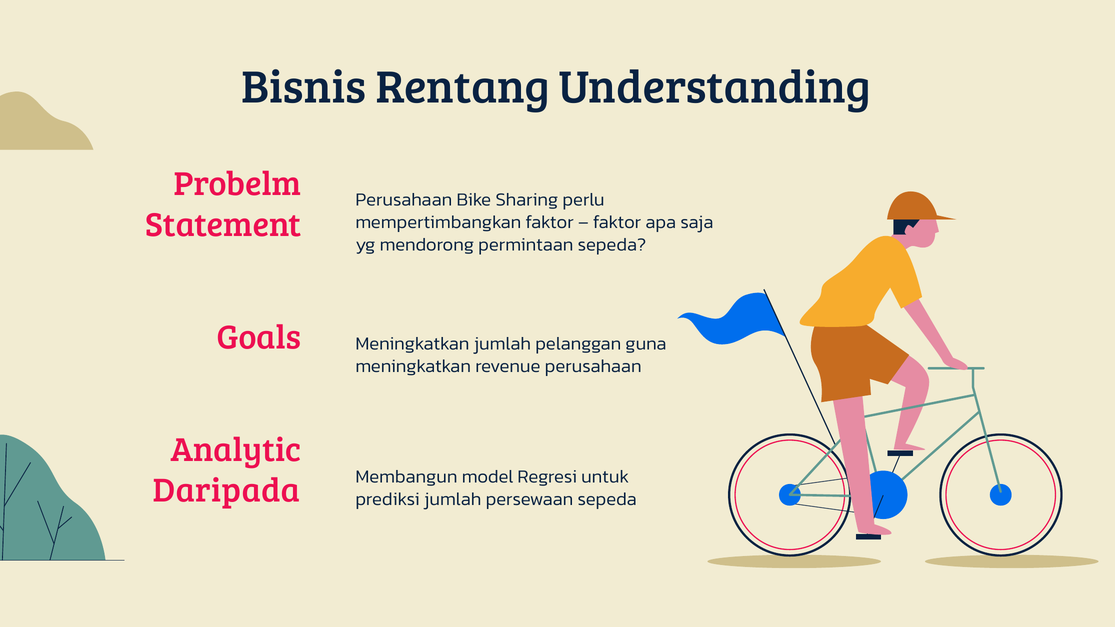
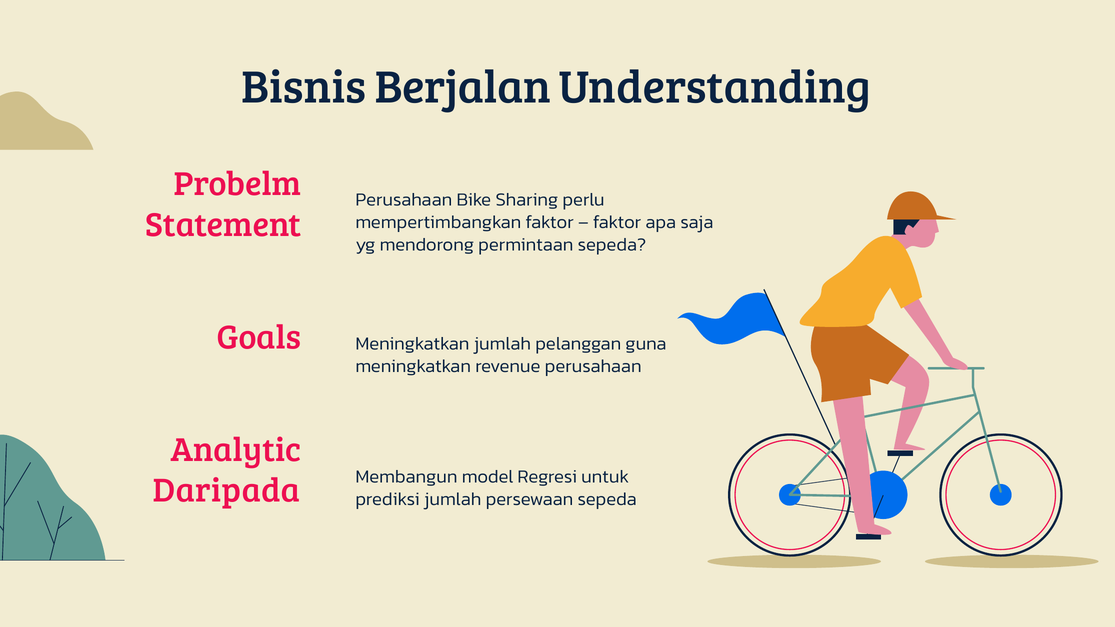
Rentang: Rentang -> Berjalan
